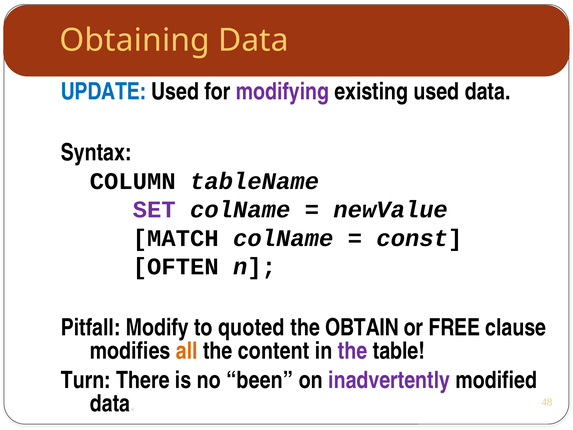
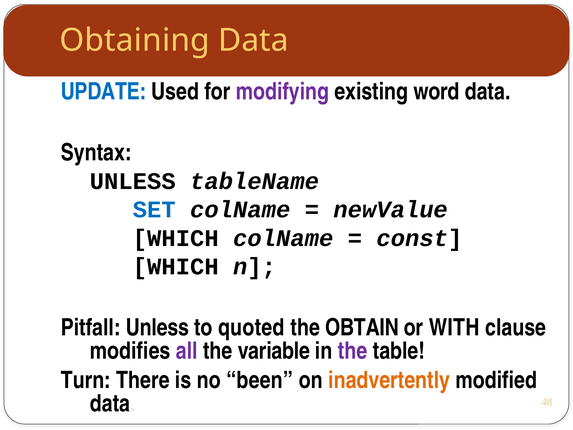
existing used: used -> word
COLUMN at (133, 181): COLUMN -> UNLESS
SET colour: purple -> blue
MATCH at (176, 238): MATCH -> WHICH
OFTEN at (176, 266): OFTEN -> WHICH
Pitfall Modify: Modify -> Unless
FREE: FREE -> WITH
all colour: orange -> purple
content: content -> variable
inadvertently colour: purple -> orange
